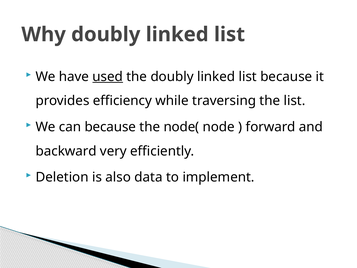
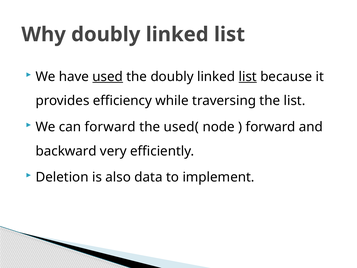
list at (248, 77) underline: none -> present
can because: because -> forward
node(: node( -> used(
